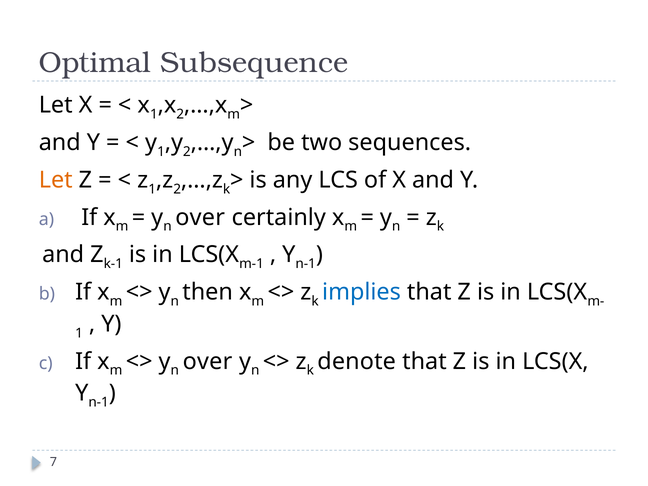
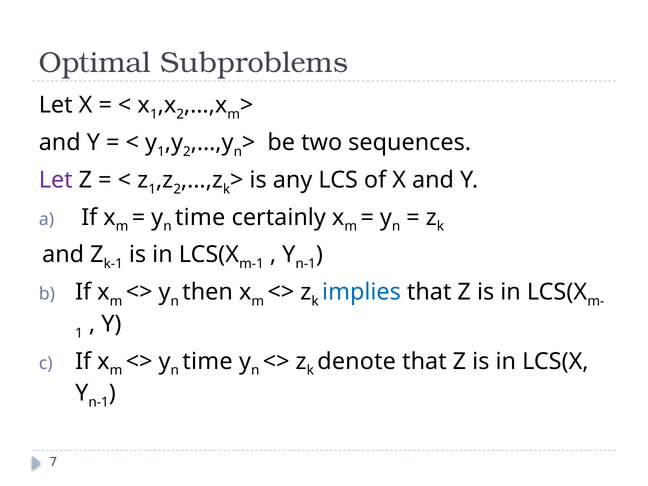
Subsequence: Subsequence -> Subproblems
Let at (56, 180) colour: orange -> purple
over at (200, 217): over -> time
over at (208, 361): over -> time
